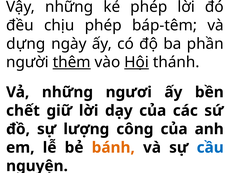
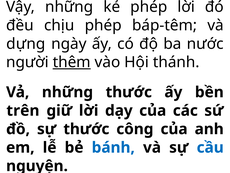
phần: phần -> nước
Hội underline: present -> none
những ngươi: ngươi -> thước
chết: chết -> trên
sự lượng: lượng -> thước
bánh colour: orange -> blue
